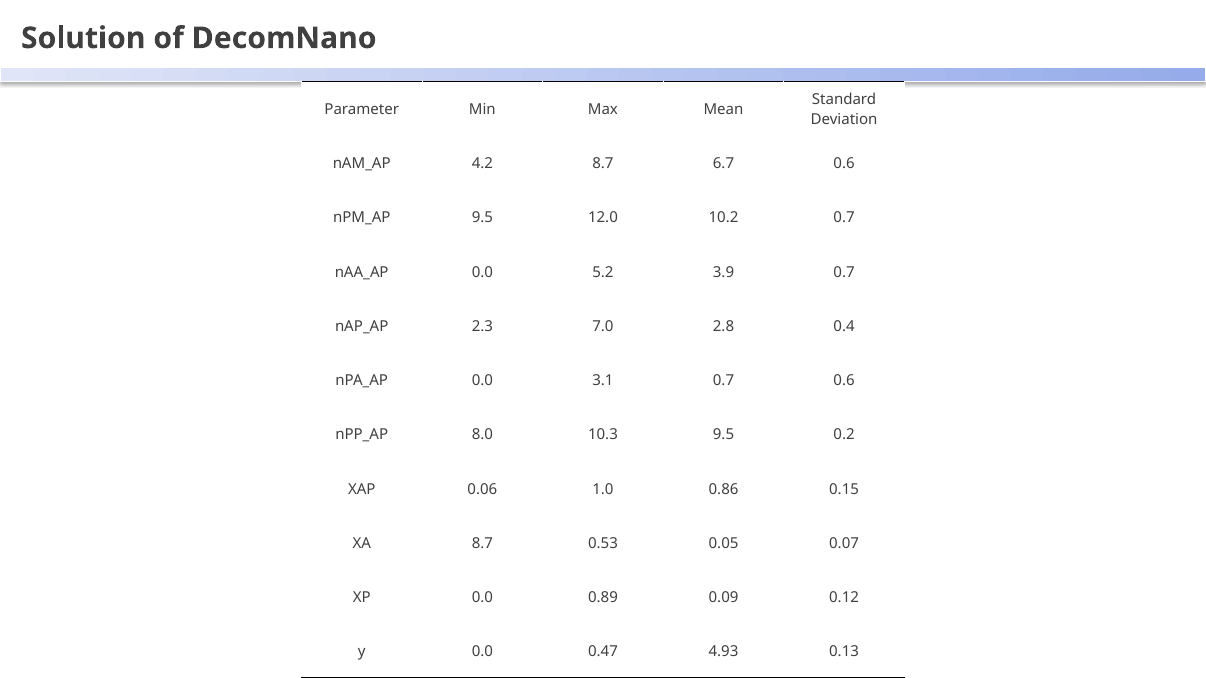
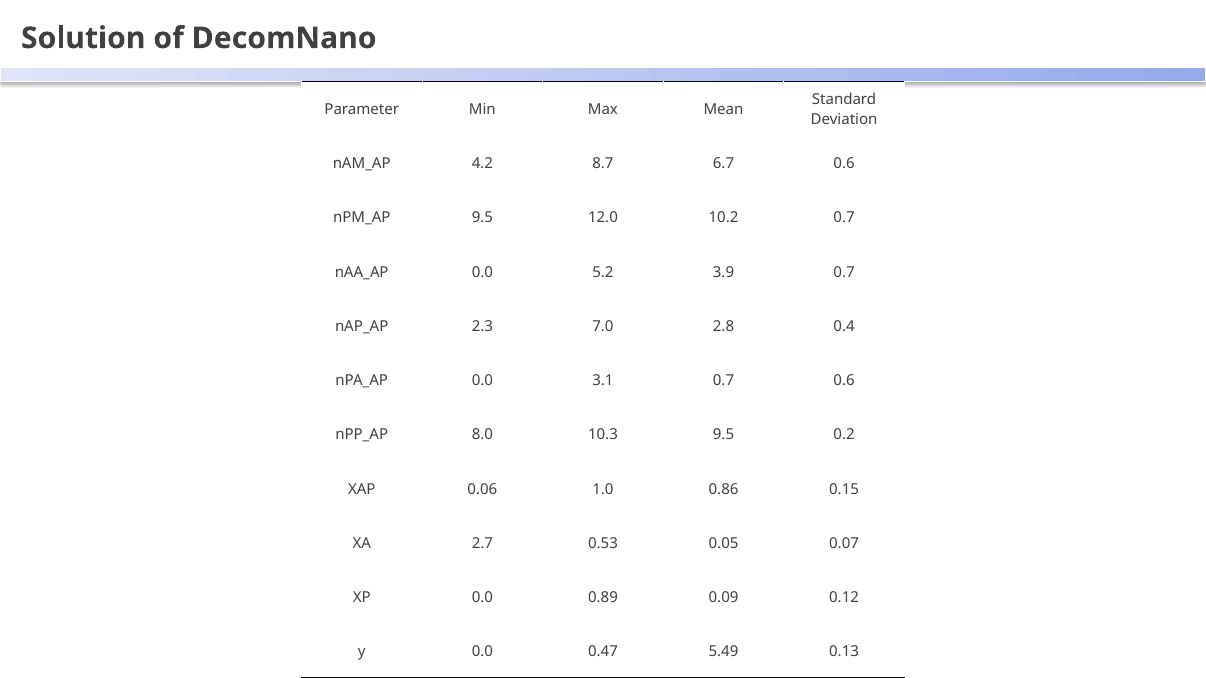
XA 8.7: 8.7 -> 2.7
4.93: 4.93 -> 5.49
